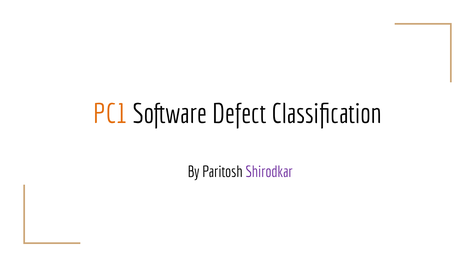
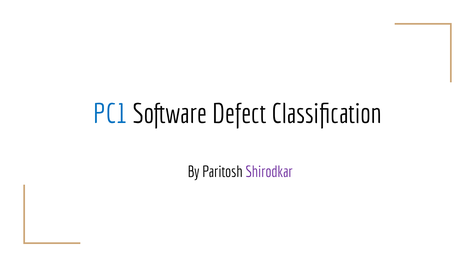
PC1 colour: orange -> blue
